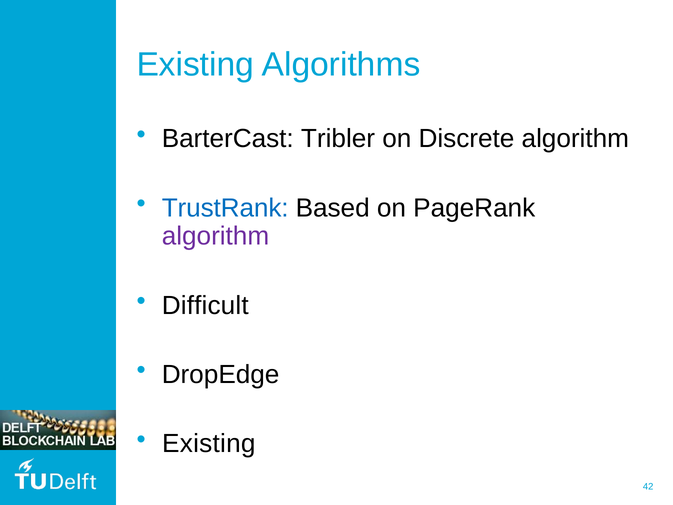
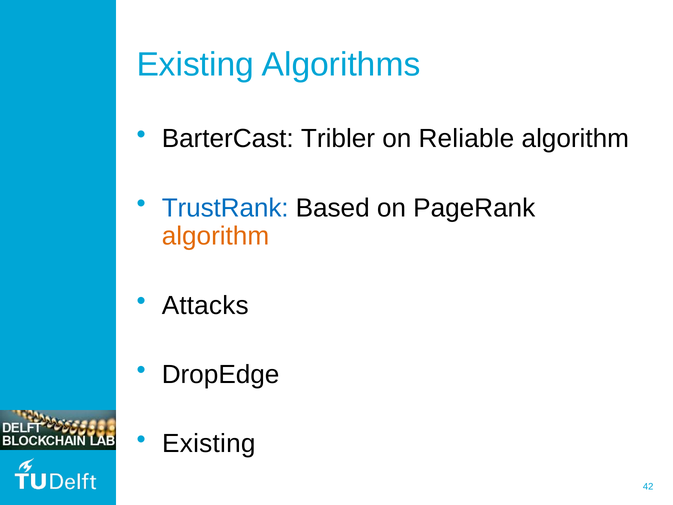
Discrete: Discrete -> Reliable
algorithm at (215, 236) colour: purple -> orange
Difficult: Difficult -> Attacks
